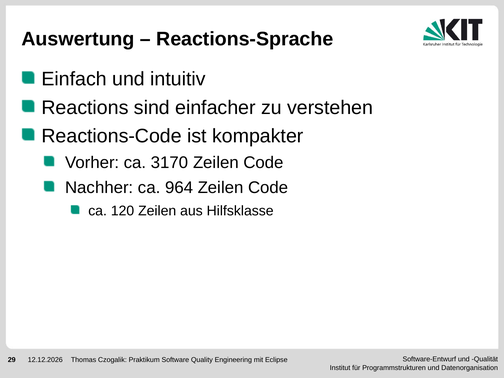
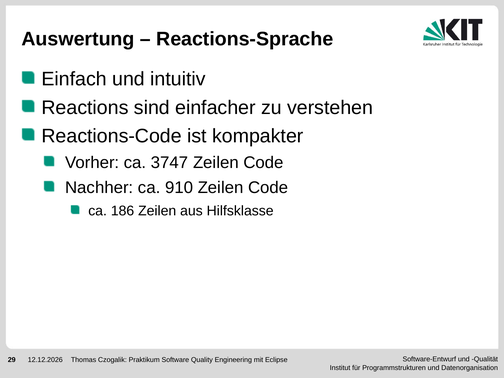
3170: 3170 -> 3747
964: 964 -> 910
120: 120 -> 186
